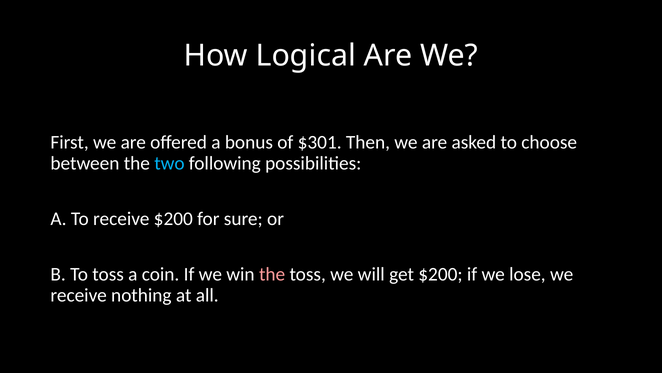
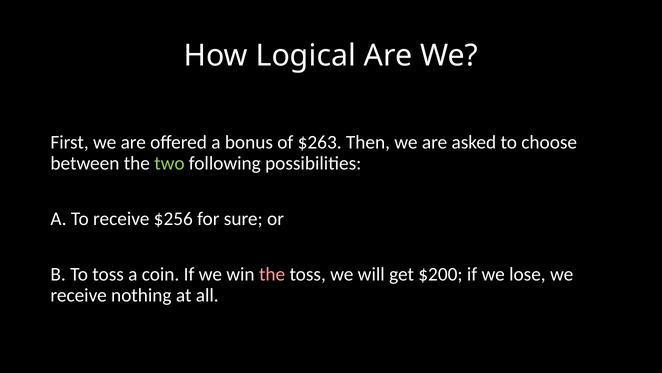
$301: $301 -> $263
two colour: light blue -> light green
receive $200: $200 -> $256
